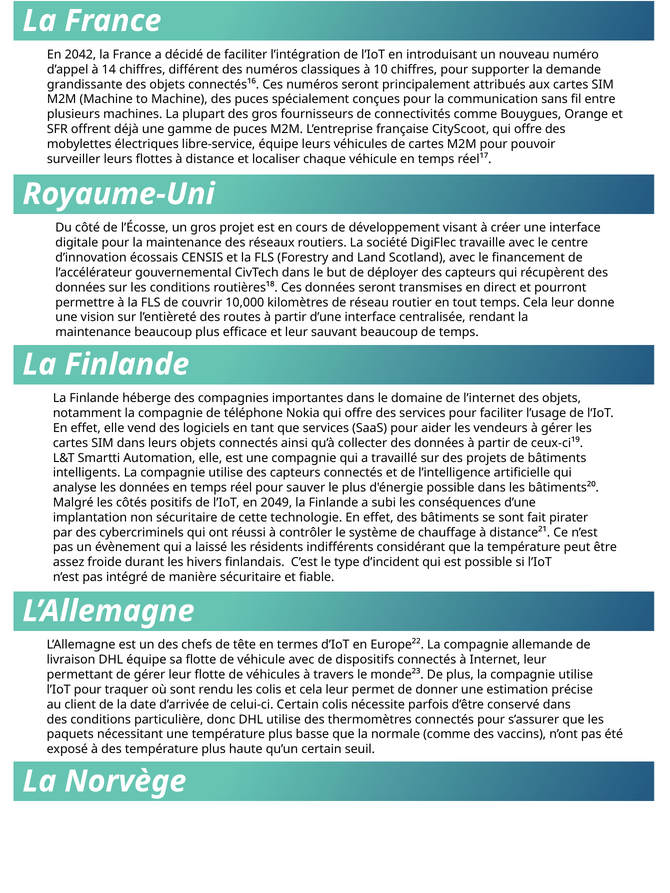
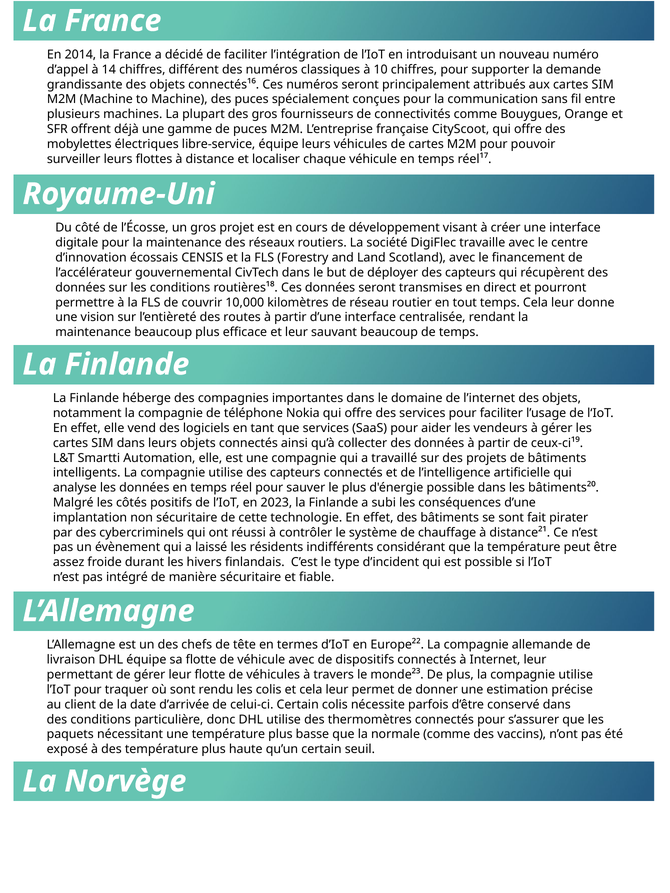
2042: 2042 -> 2014
2049: 2049 -> 2023
